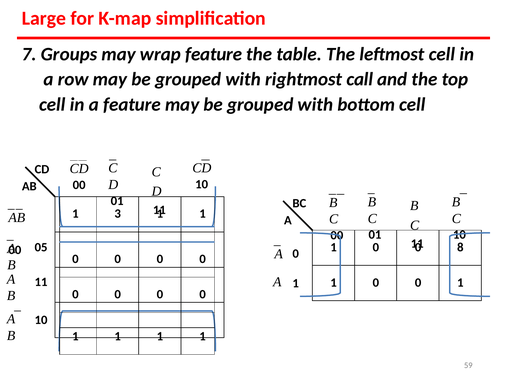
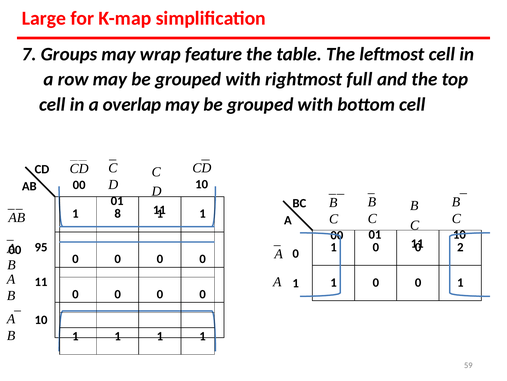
call: call -> full
a feature: feature -> overlap
3: 3 -> 8
8: 8 -> 2
05: 05 -> 95
